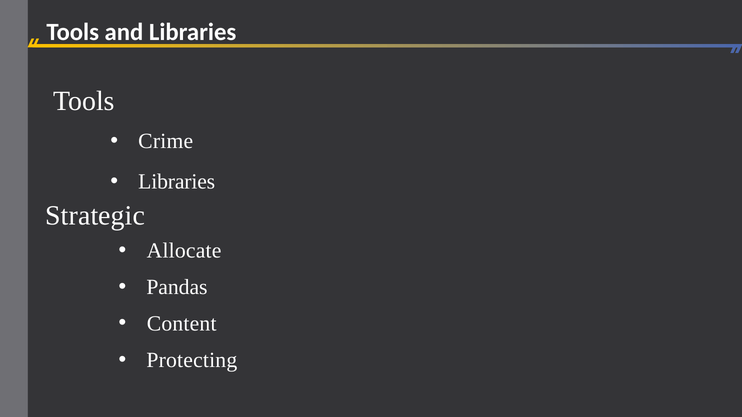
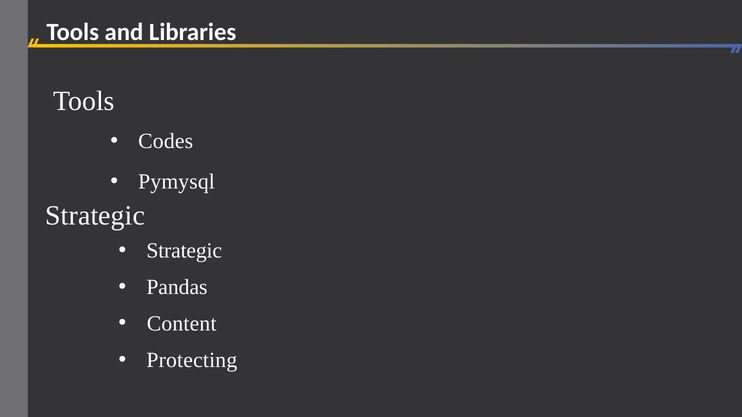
Crime: Crime -> Codes
Libraries at (177, 182): Libraries -> Pymysql
Allocate at (184, 251): Allocate -> Strategic
